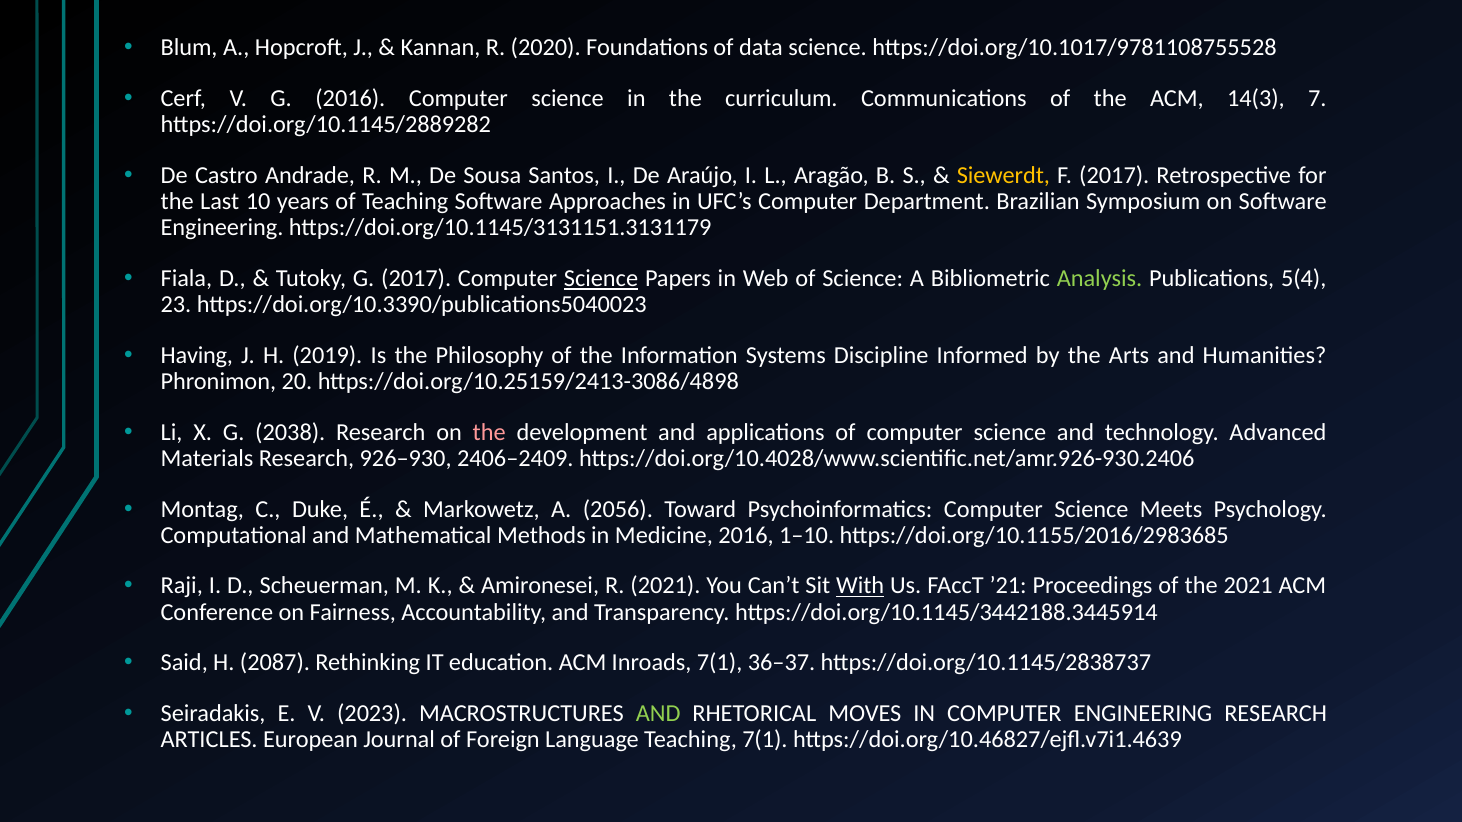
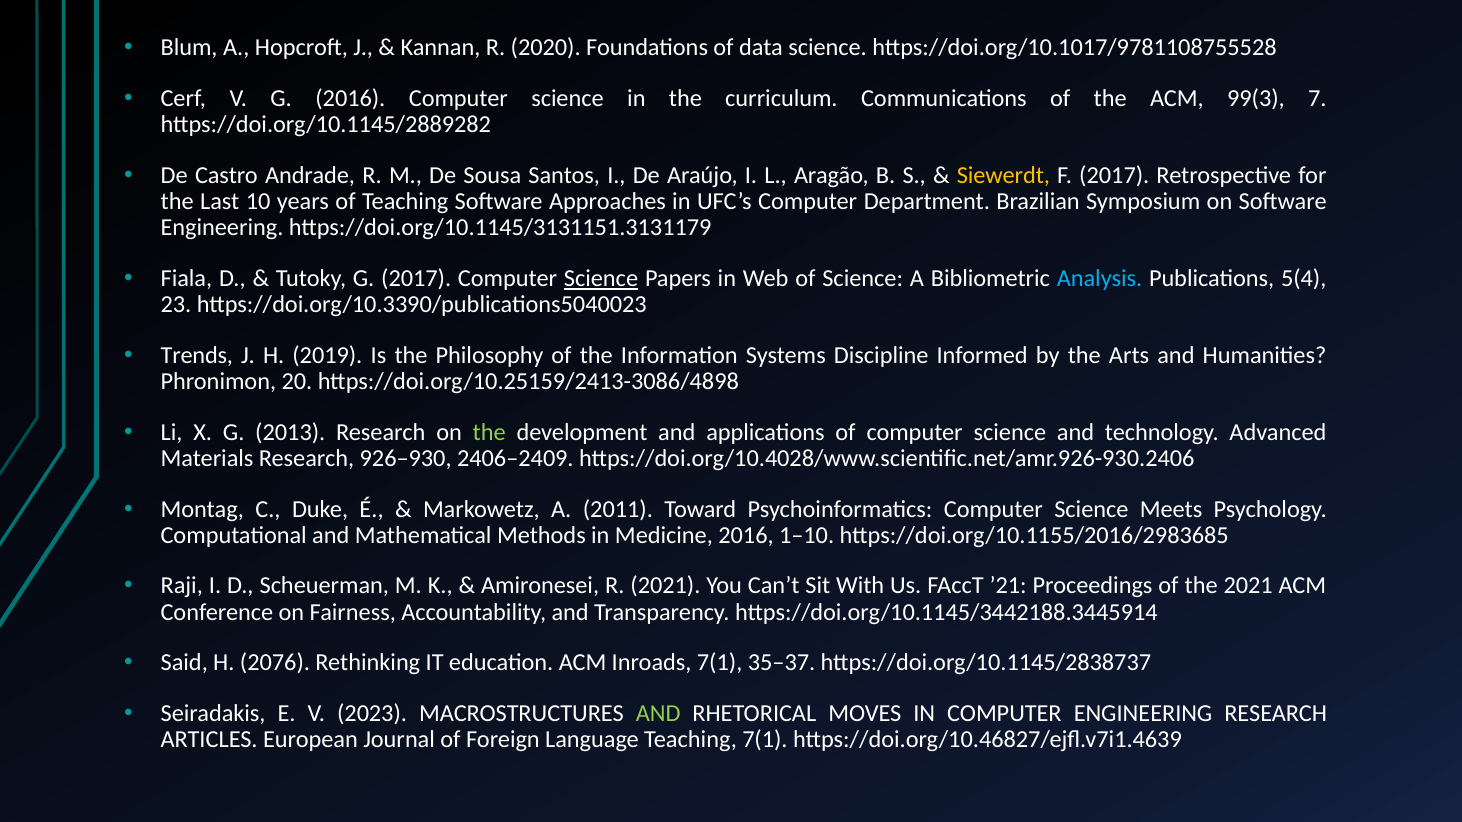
14(3: 14(3 -> 99(3
Analysis colour: light green -> light blue
Having: Having -> Trends
2038: 2038 -> 2013
the at (489, 432) colour: pink -> light green
2056: 2056 -> 2011
With underline: present -> none
2087: 2087 -> 2076
36–37: 36–37 -> 35–37
